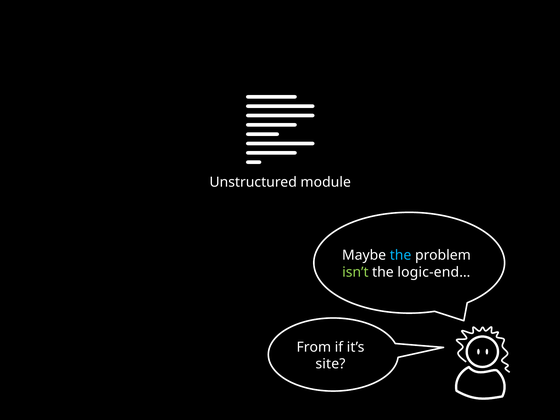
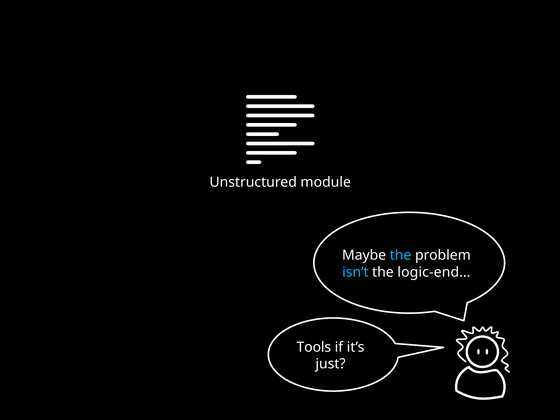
isn’t colour: light green -> light blue
From: From -> Tools
site: site -> just
